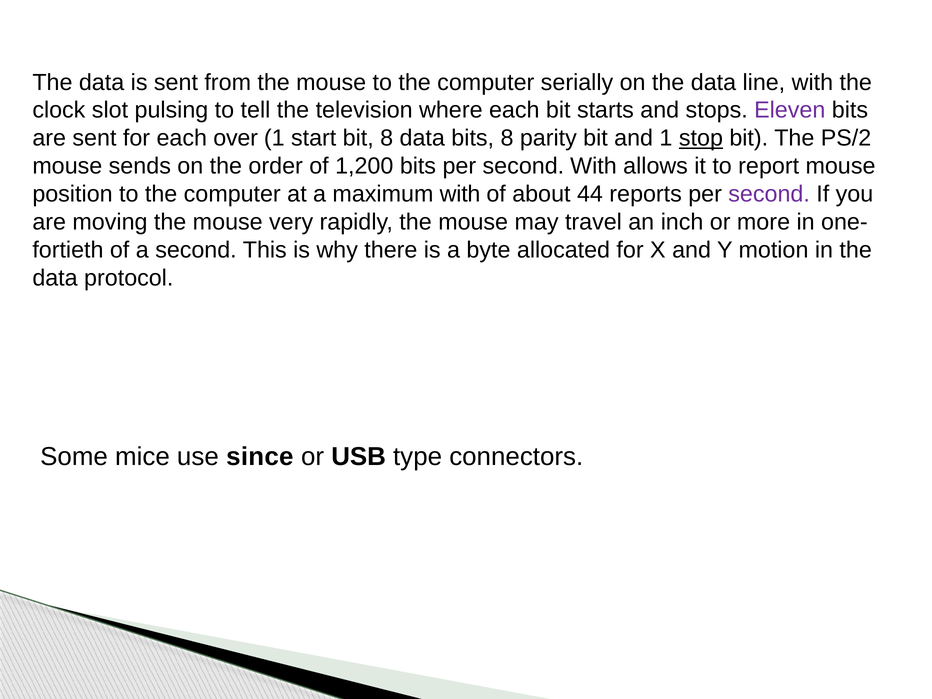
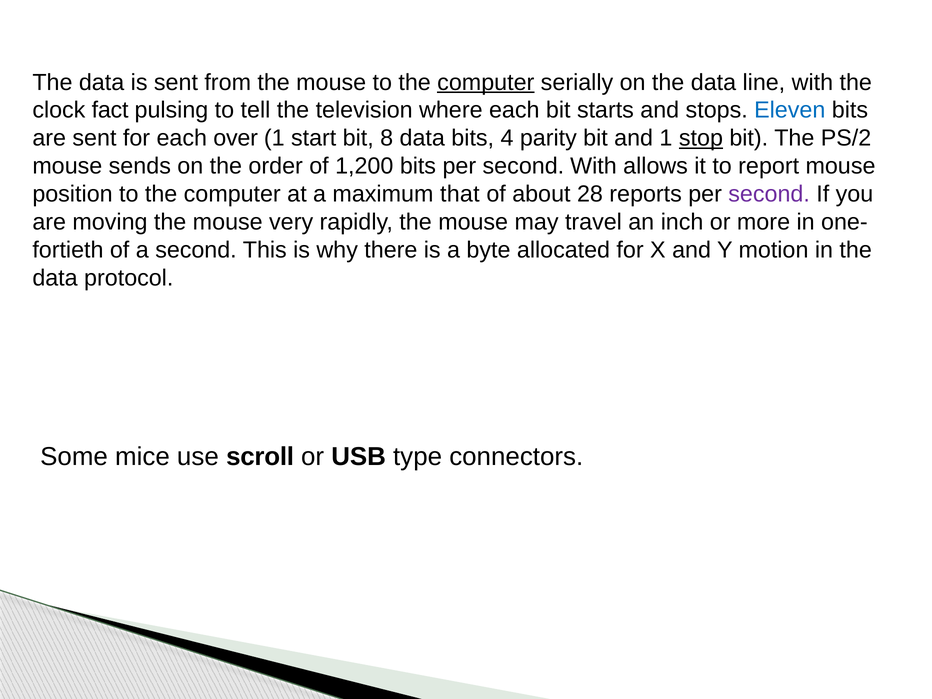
computer at (486, 82) underline: none -> present
slot: slot -> fact
Eleven colour: purple -> blue
bits 8: 8 -> 4
maximum with: with -> that
44: 44 -> 28
since: since -> scroll
